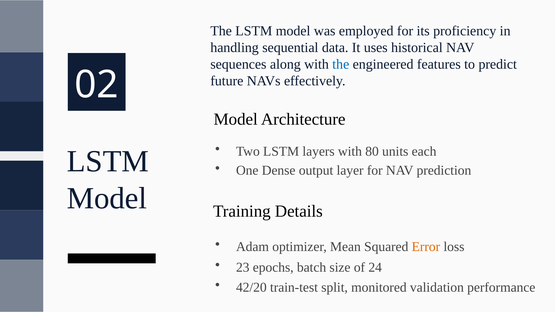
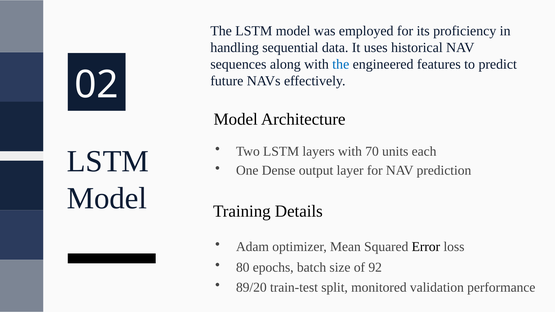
80: 80 -> 70
Error colour: orange -> black
23: 23 -> 80
24: 24 -> 92
42/20: 42/20 -> 89/20
